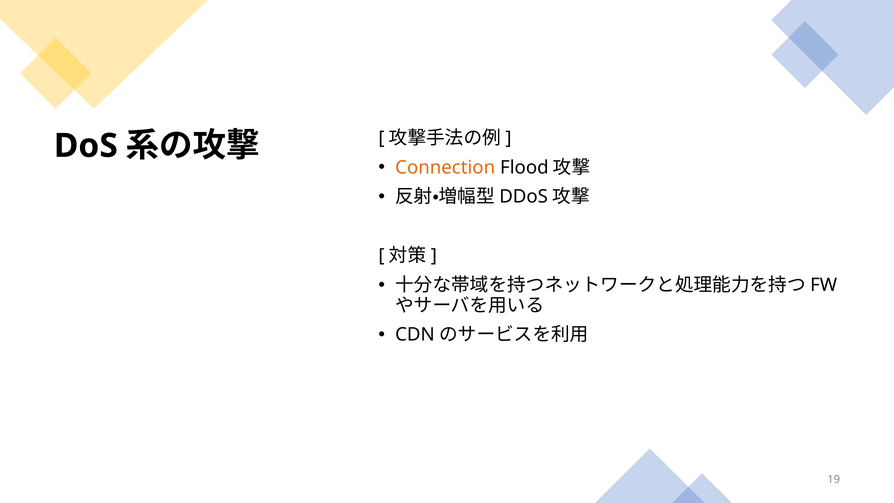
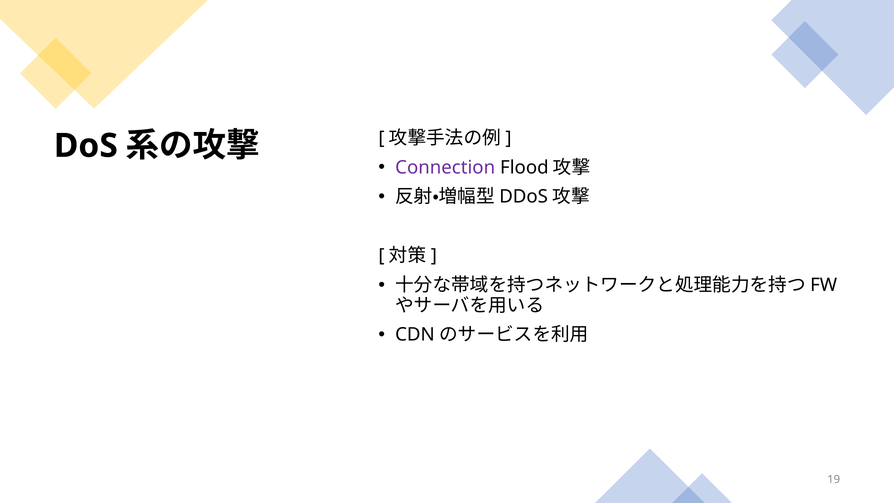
Connection colour: orange -> purple
